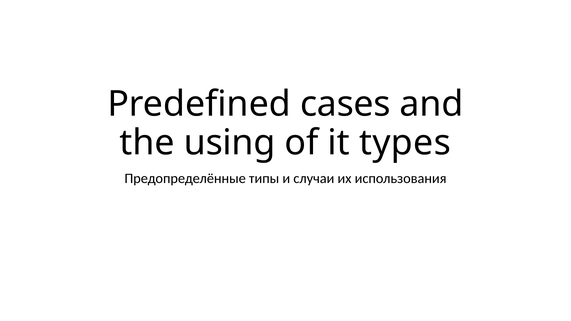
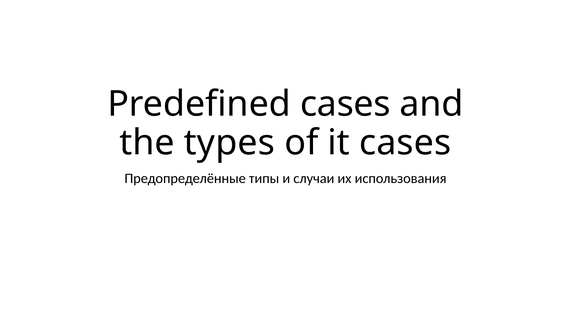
using: using -> types
it types: types -> cases
